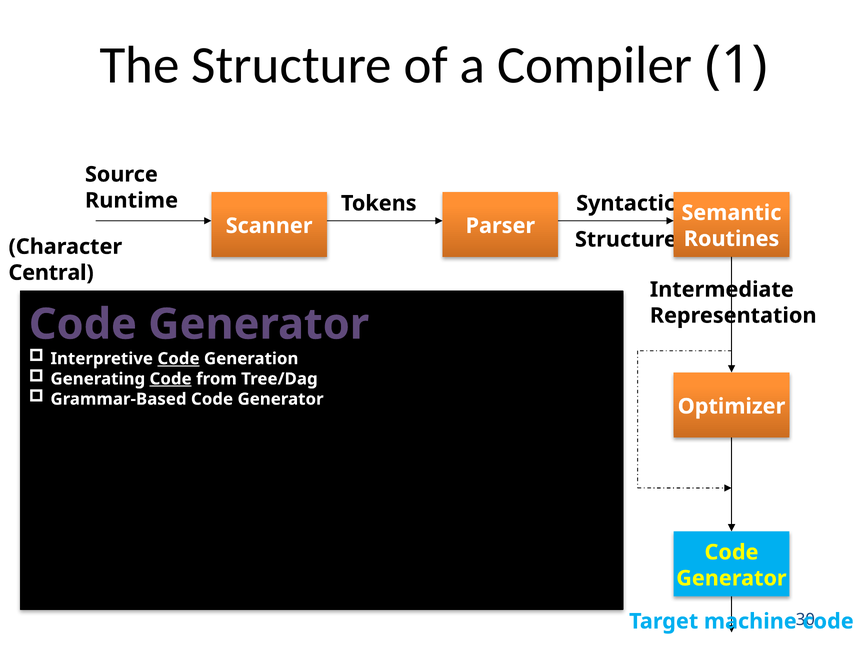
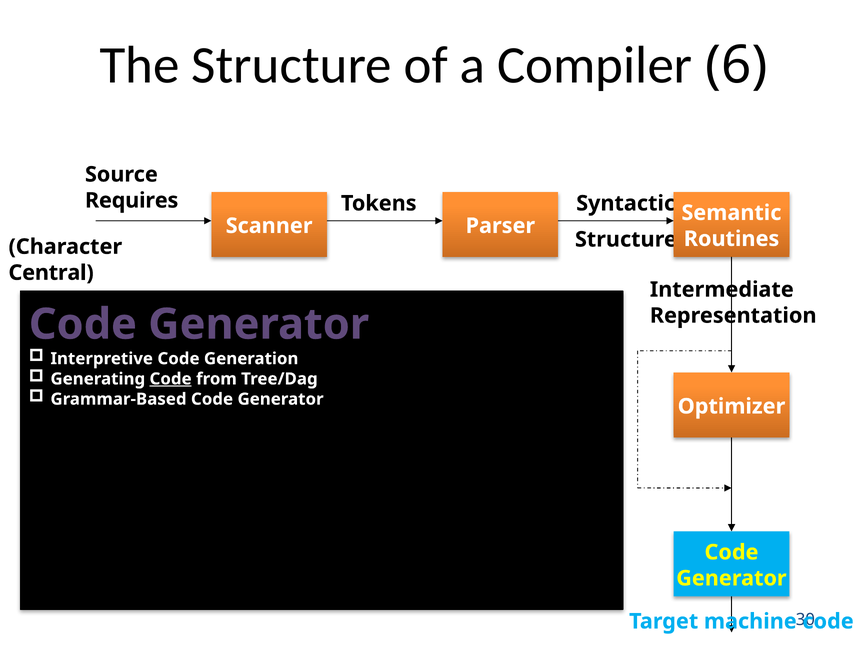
1: 1 -> 6
Runtime: Runtime -> Requires
Code at (178, 359) underline: present -> none
